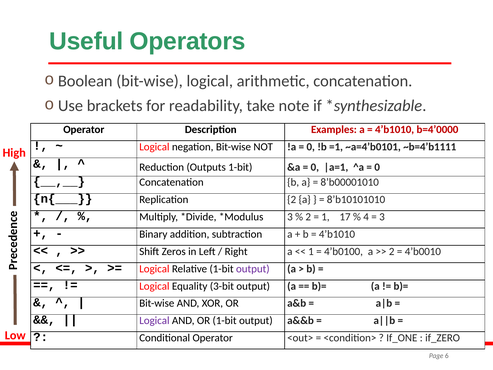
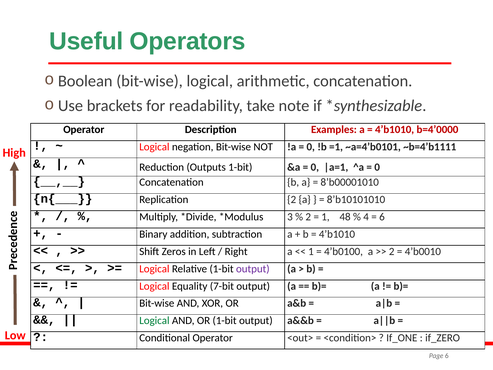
17: 17 -> 48
3 at (382, 217): 3 -> 6
3-bit: 3-bit -> 7-bit
Logical at (154, 320) colour: purple -> green
